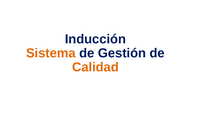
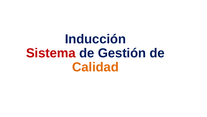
Sistema colour: orange -> red
